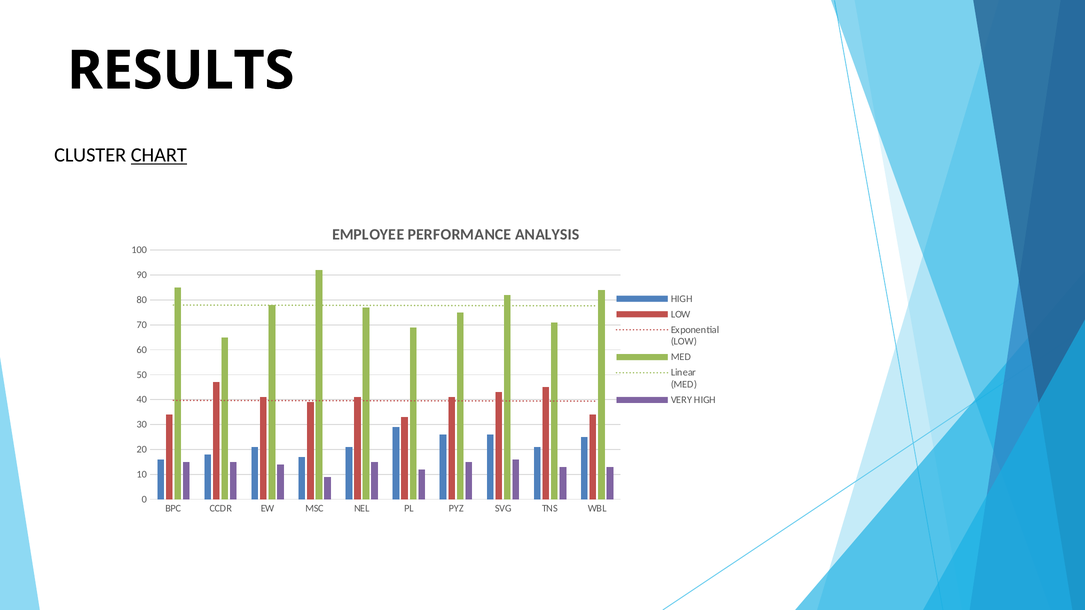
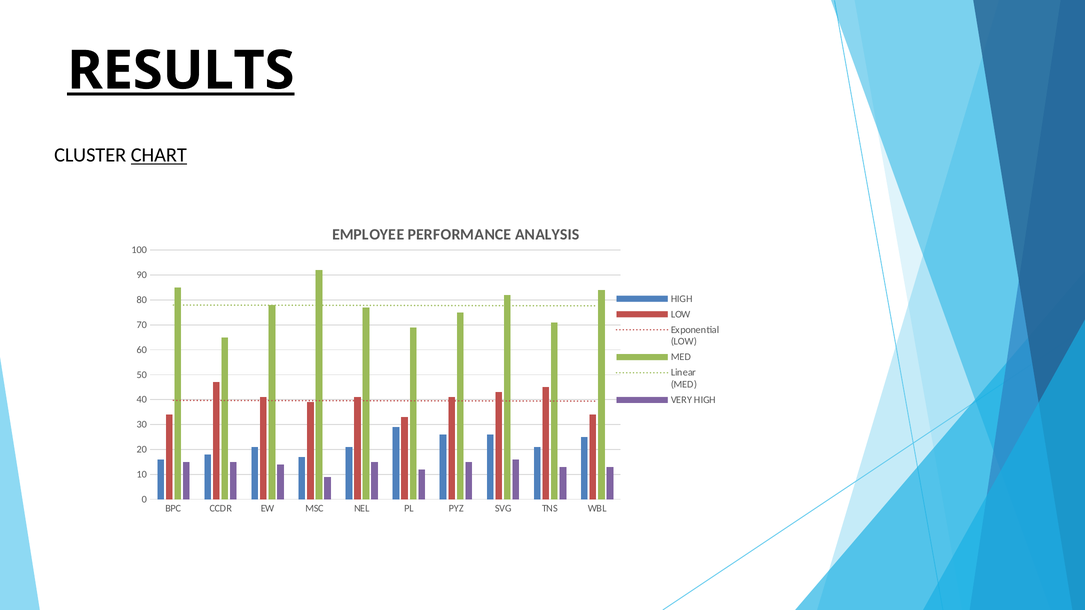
RESULTS underline: none -> present
